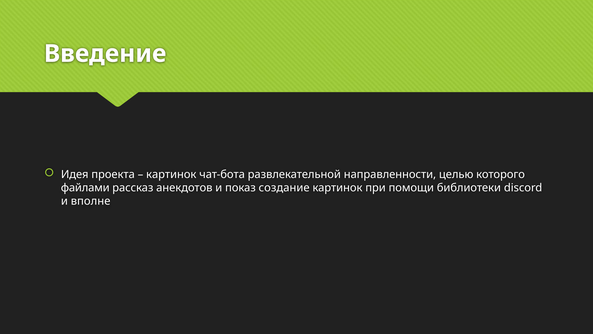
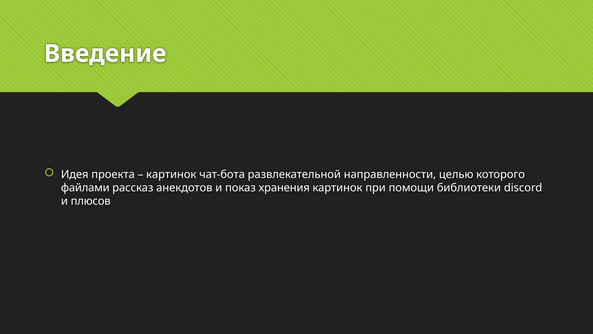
создание: создание -> хранения
вполне: вполне -> плюсов
